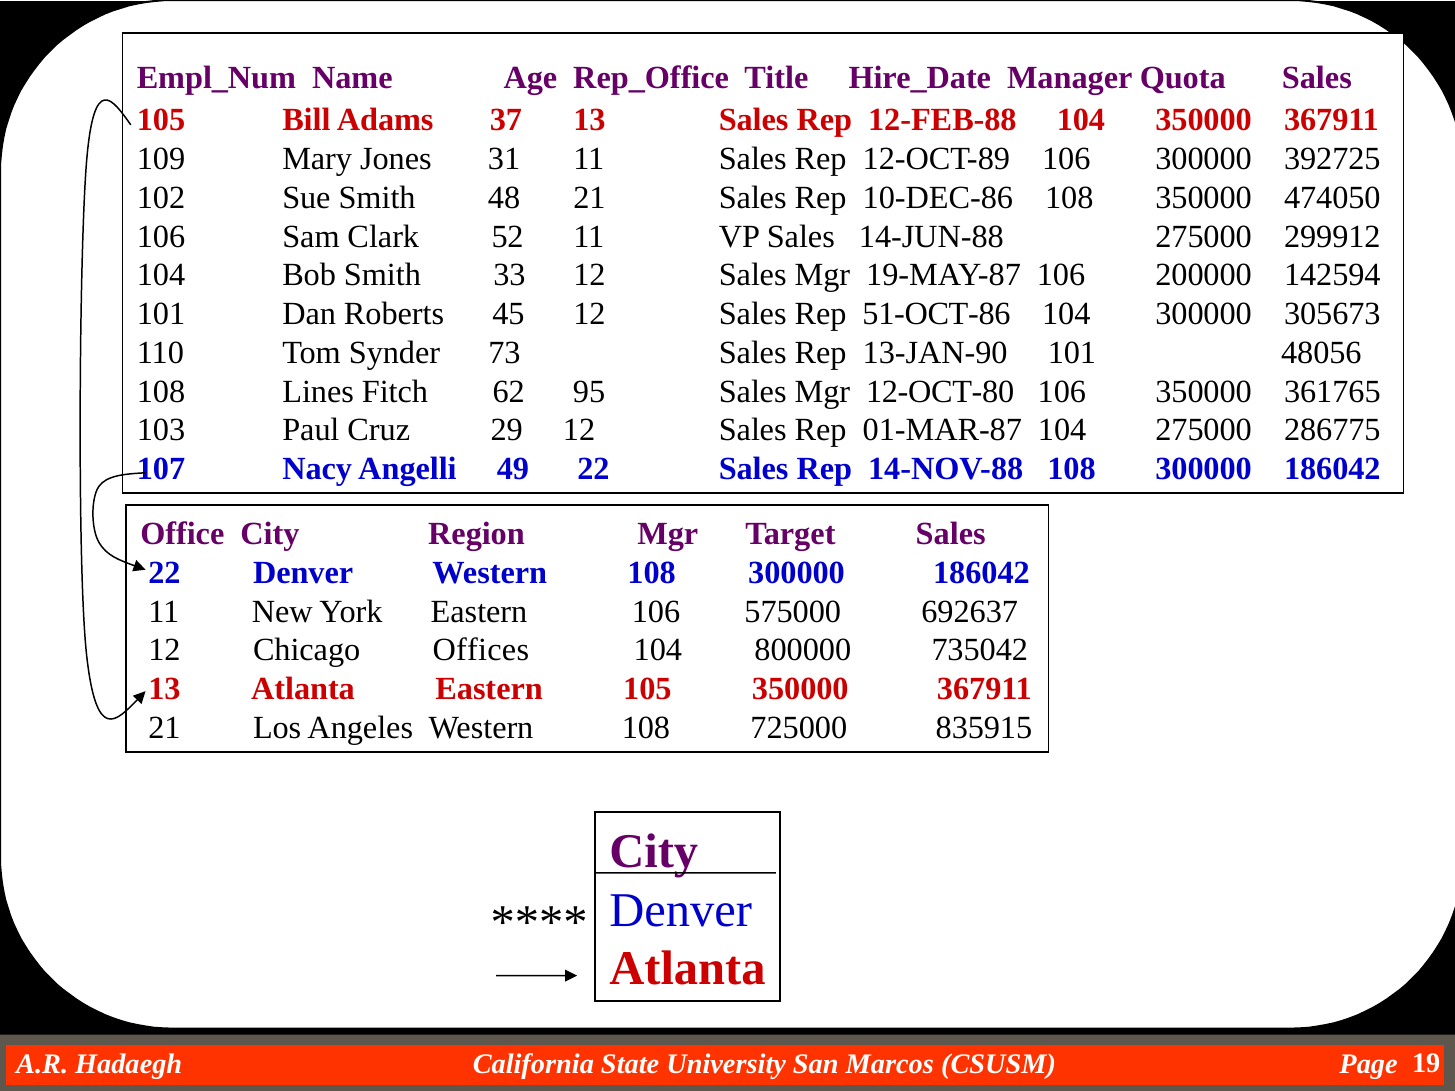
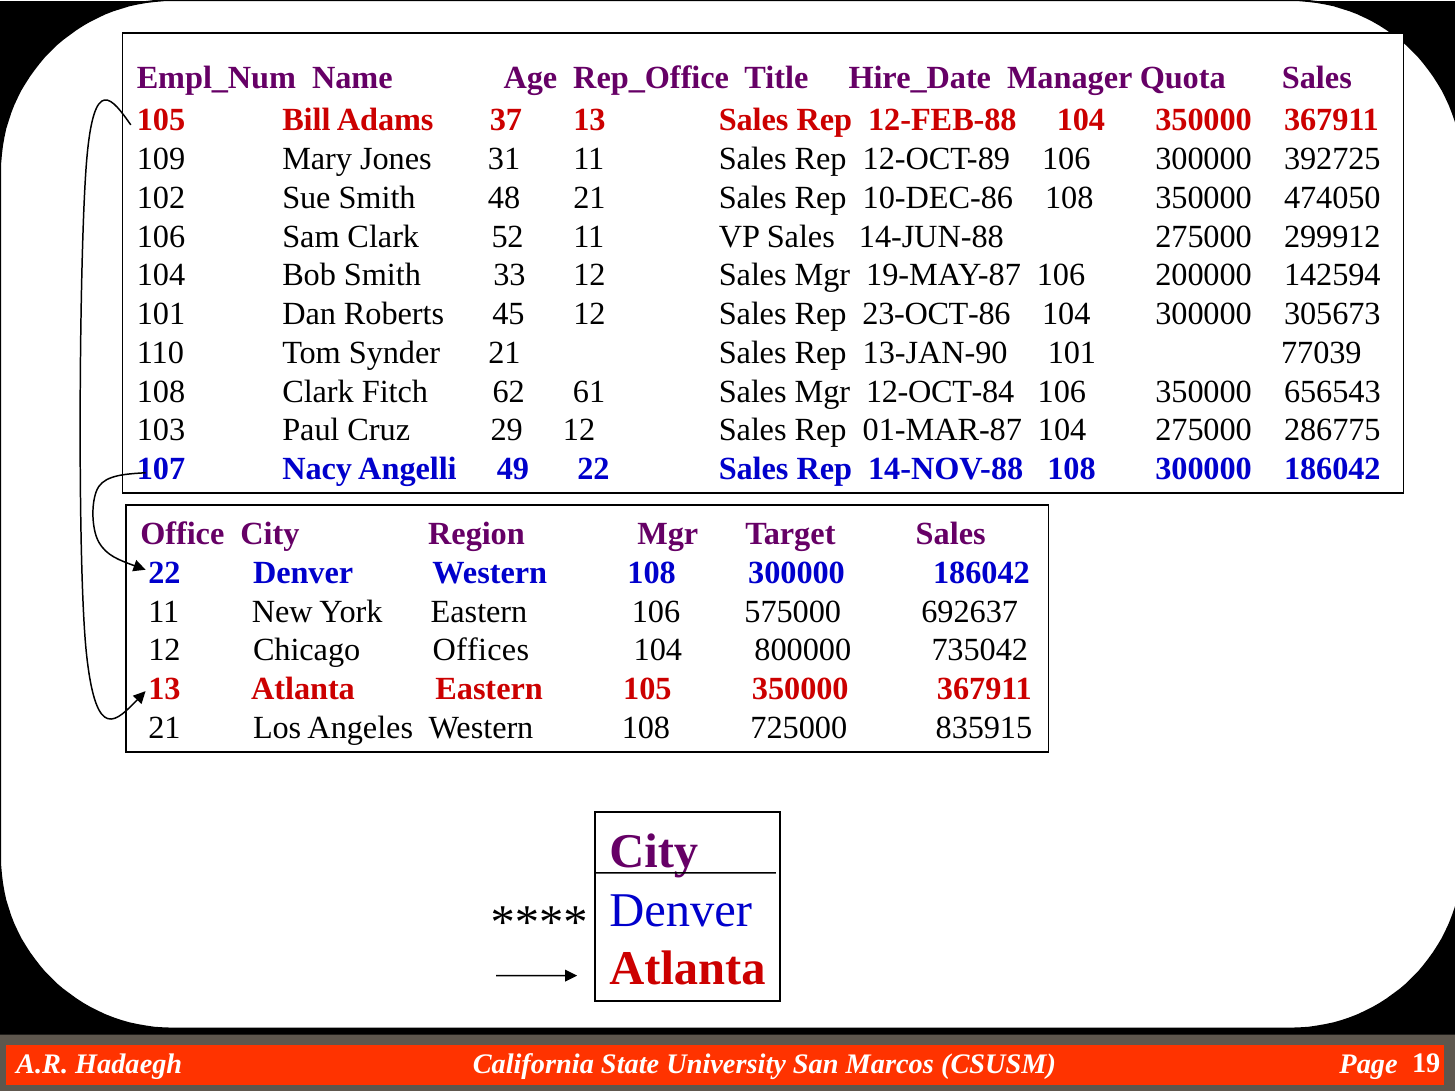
51-OCT-86: 51-OCT-86 -> 23-OCT-86
Synder 73: 73 -> 21
48056: 48056 -> 77039
108 Lines: Lines -> Clark
95: 95 -> 61
12-OCT-80: 12-OCT-80 -> 12-OCT-84
361765: 361765 -> 656543
